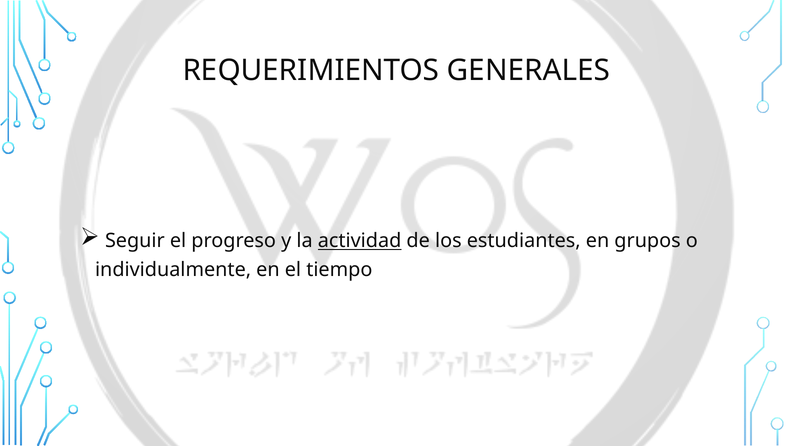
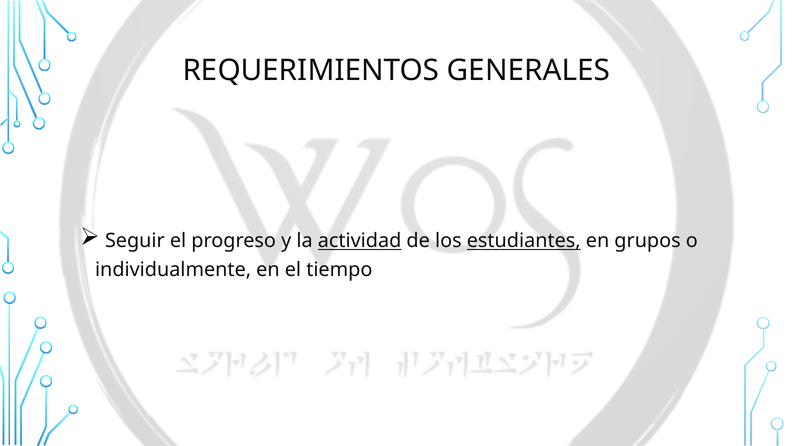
estudiantes underline: none -> present
